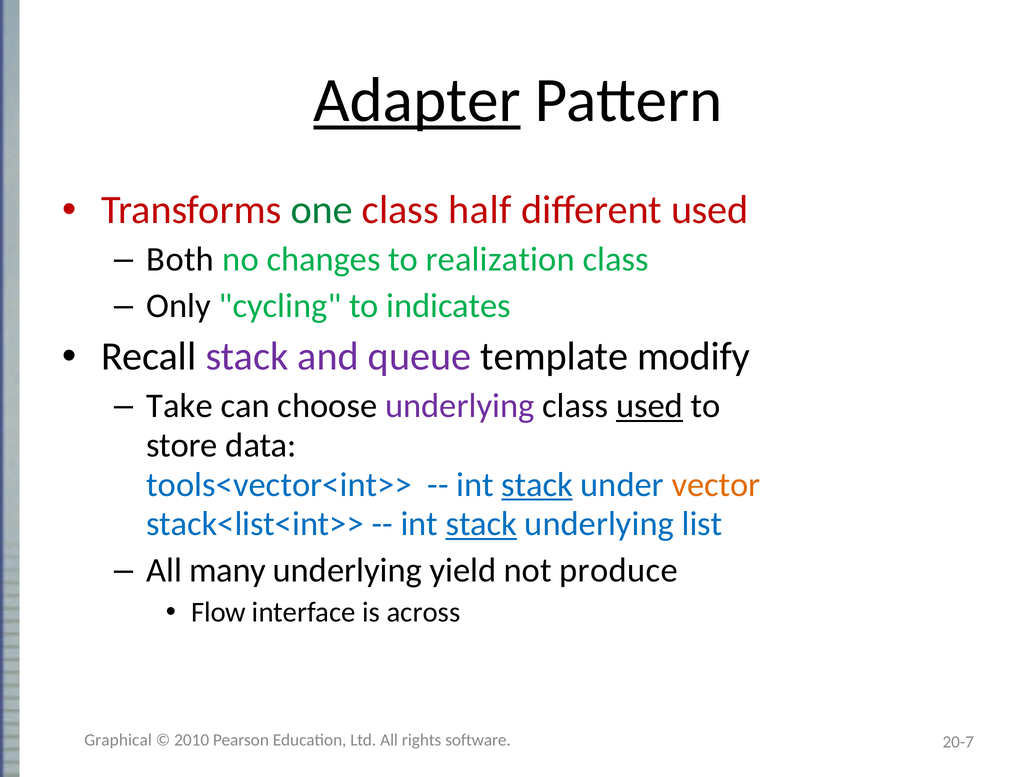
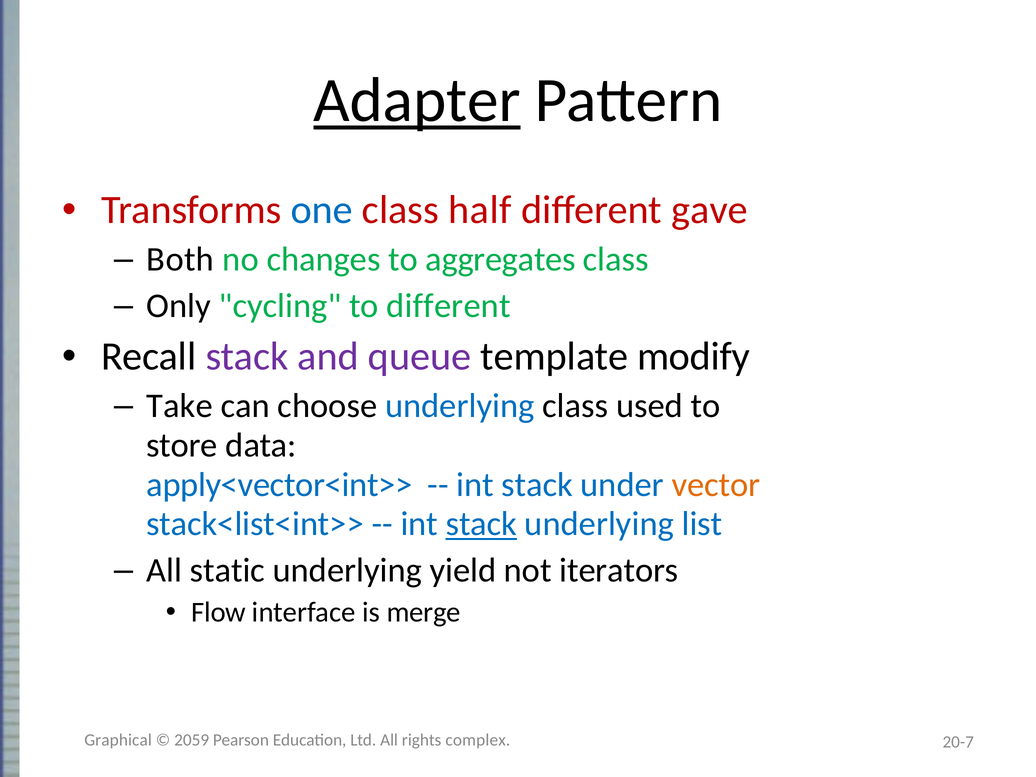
one colour: green -> blue
different used: used -> gave
realization: realization -> aggregates
to indicates: indicates -> different
underlying at (460, 406) colour: purple -> blue
used at (650, 406) underline: present -> none
tools<vector<int>>: tools<vector<int>> -> apply<vector<int>>
stack at (537, 485) underline: present -> none
many: many -> static
produce: produce -> iterators
across: across -> merge
2010: 2010 -> 2059
software: software -> complex
